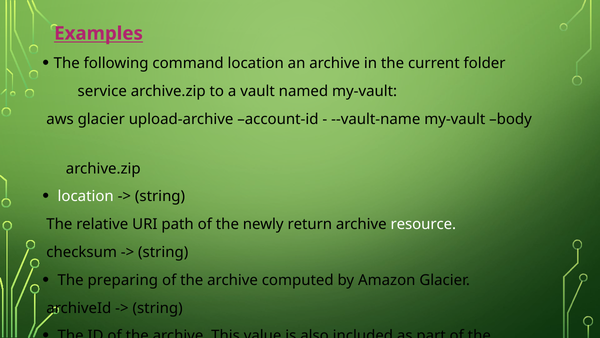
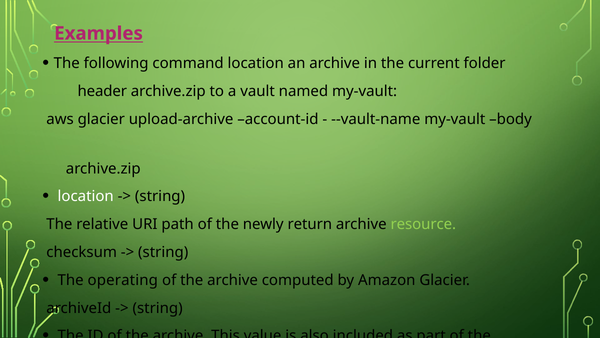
service: service -> header
resource colour: white -> light green
preparing: preparing -> operating
